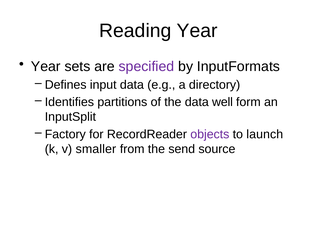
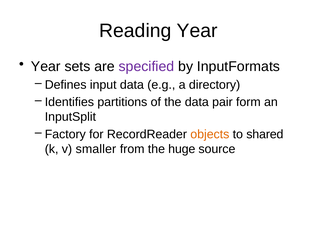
well: well -> pair
objects colour: purple -> orange
launch: launch -> shared
send: send -> huge
